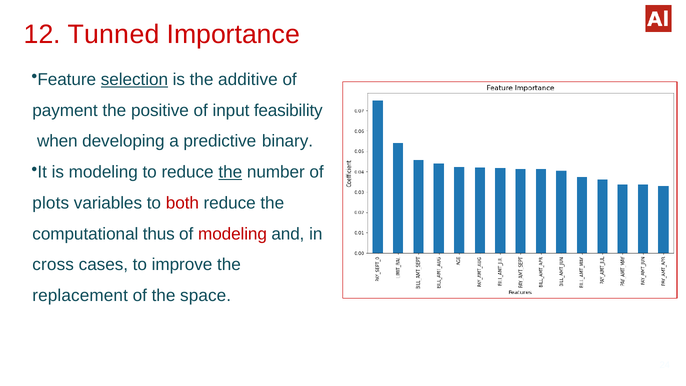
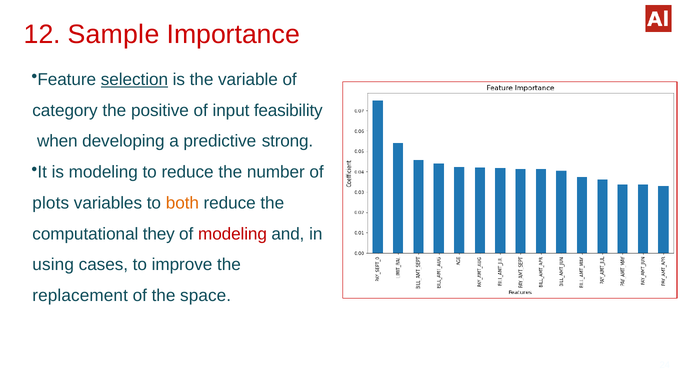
Tunned: Tunned -> Sample
additive: additive -> variable
payment: payment -> category
binary: binary -> strong
the at (230, 172) underline: present -> none
both colour: red -> orange
thus: thus -> they
cross: cross -> using
